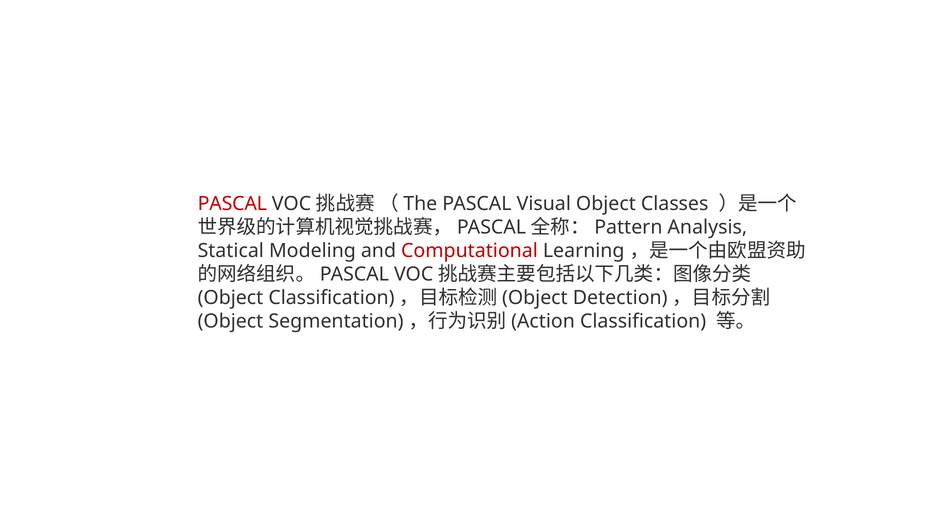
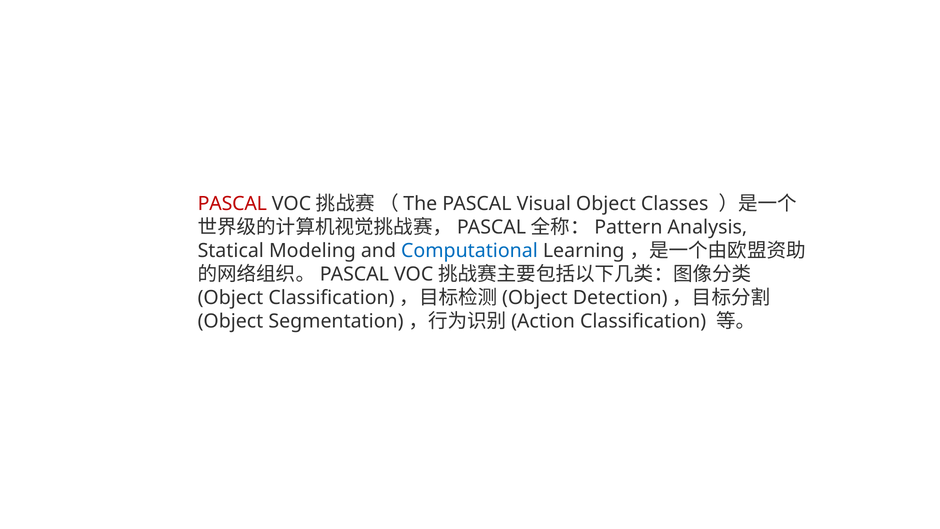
Computational colour: red -> blue
